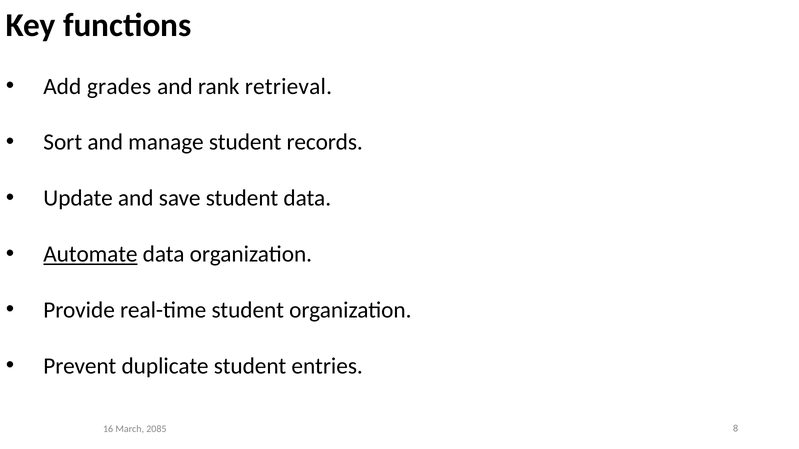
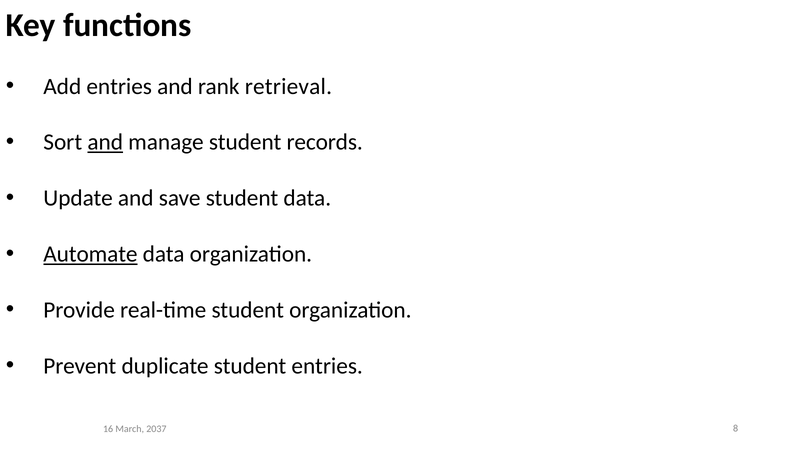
Add grades: grades -> entries
and at (105, 142) underline: none -> present
2085: 2085 -> 2037
